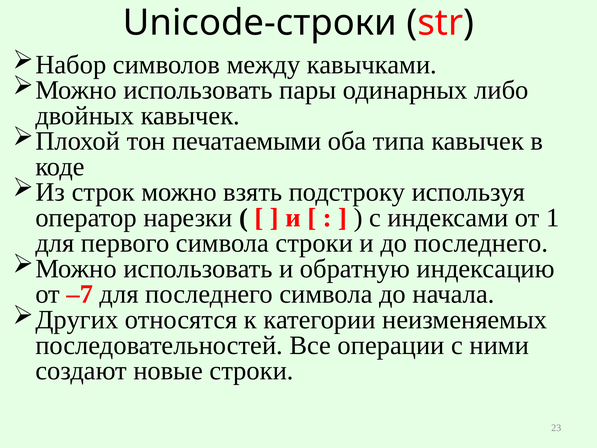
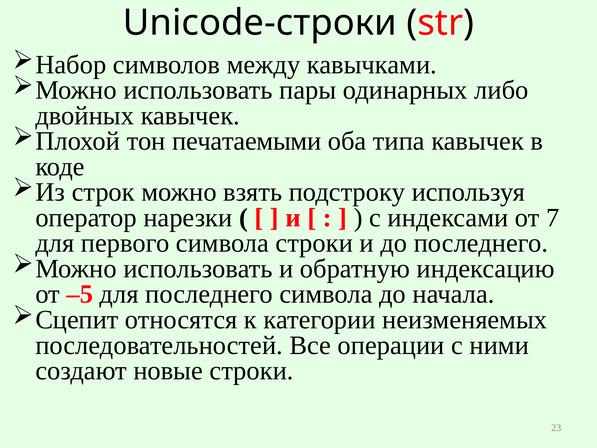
1: 1 -> 7
–7: –7 -> –5
Других: Других -> Сцепит
